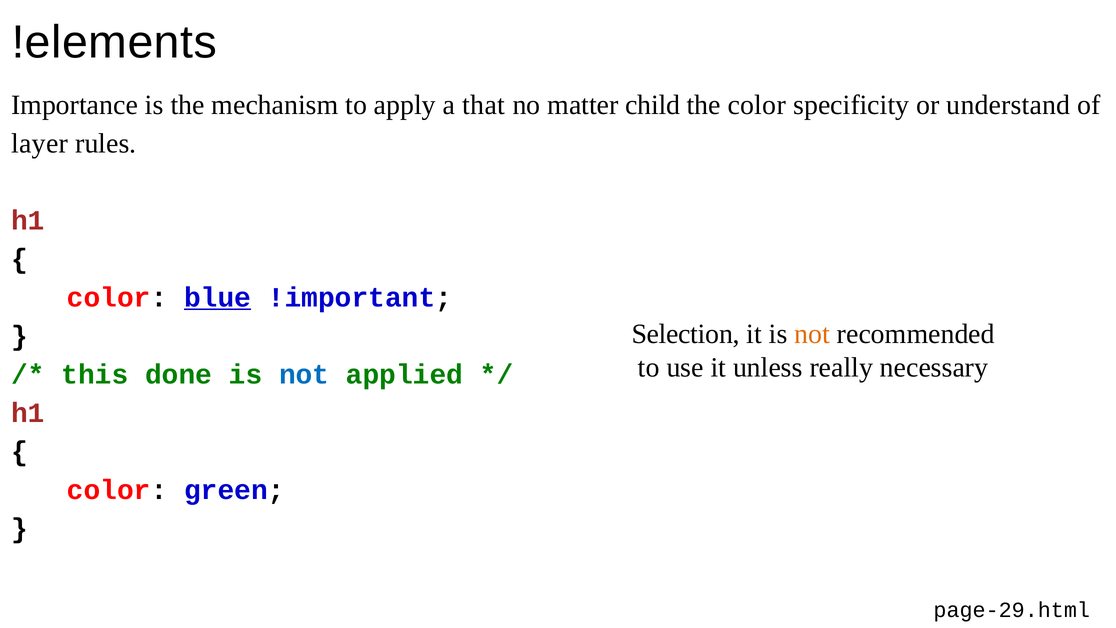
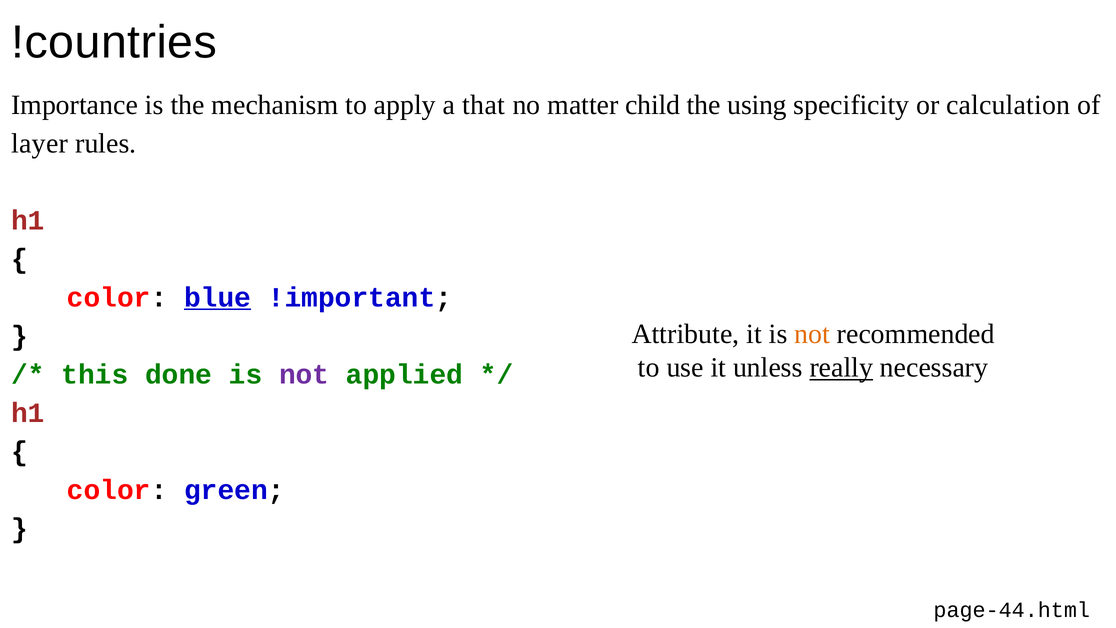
!elements: !elements -> !countries
the color: color -> using
understand: understand -> calculation
Selection: Selection -> Attribute
really underline: none -> present
not at (304, 374) colour: blue -> purple
page-29.html: page-29.html -> page-44.html
